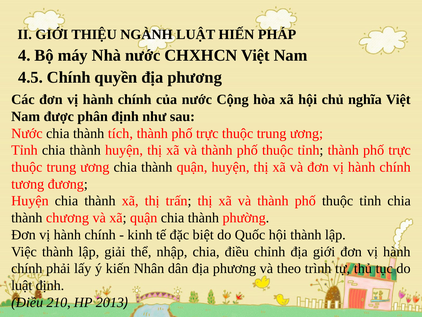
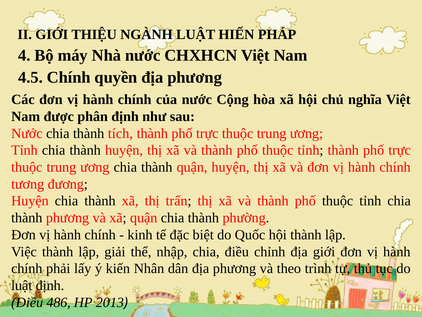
thành chương: chương -> phương
210: 210 -> 486
